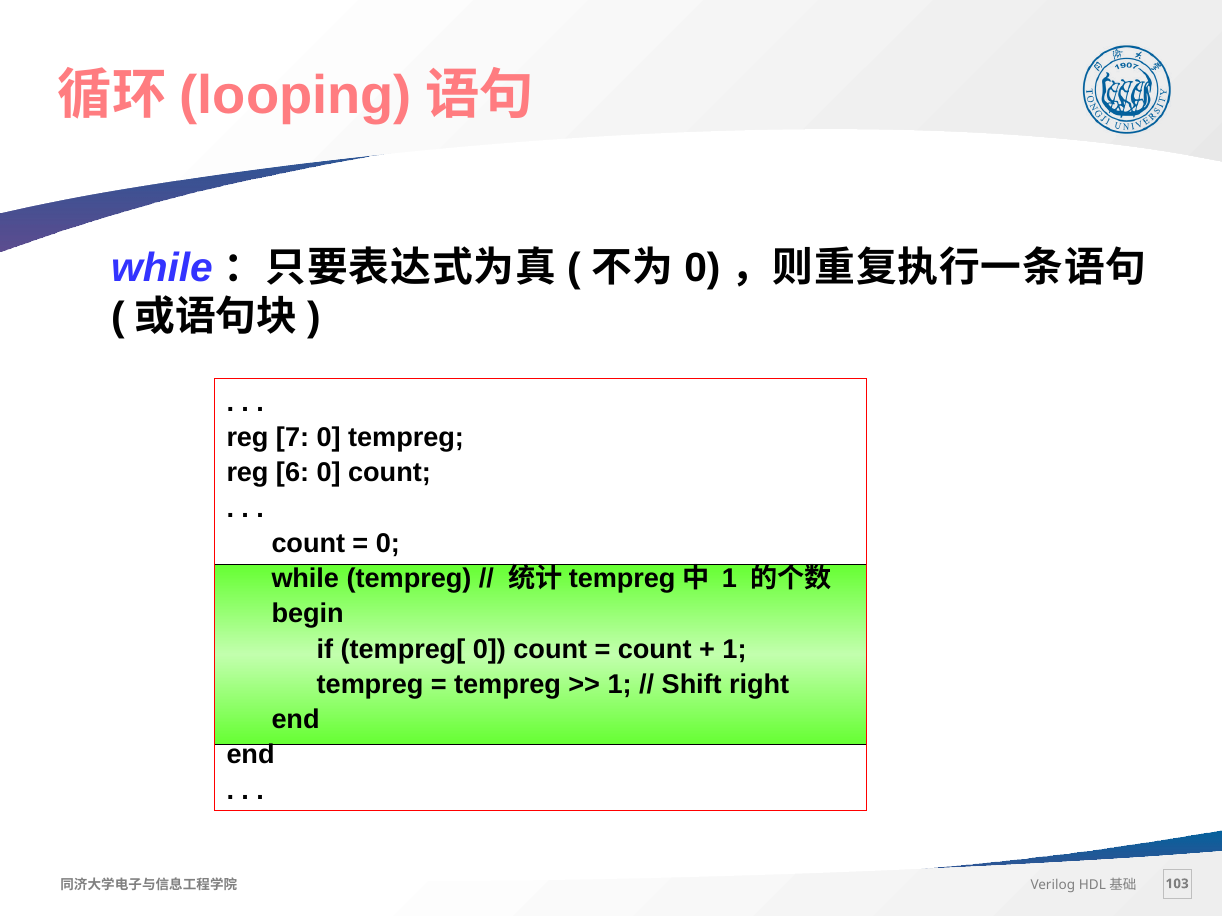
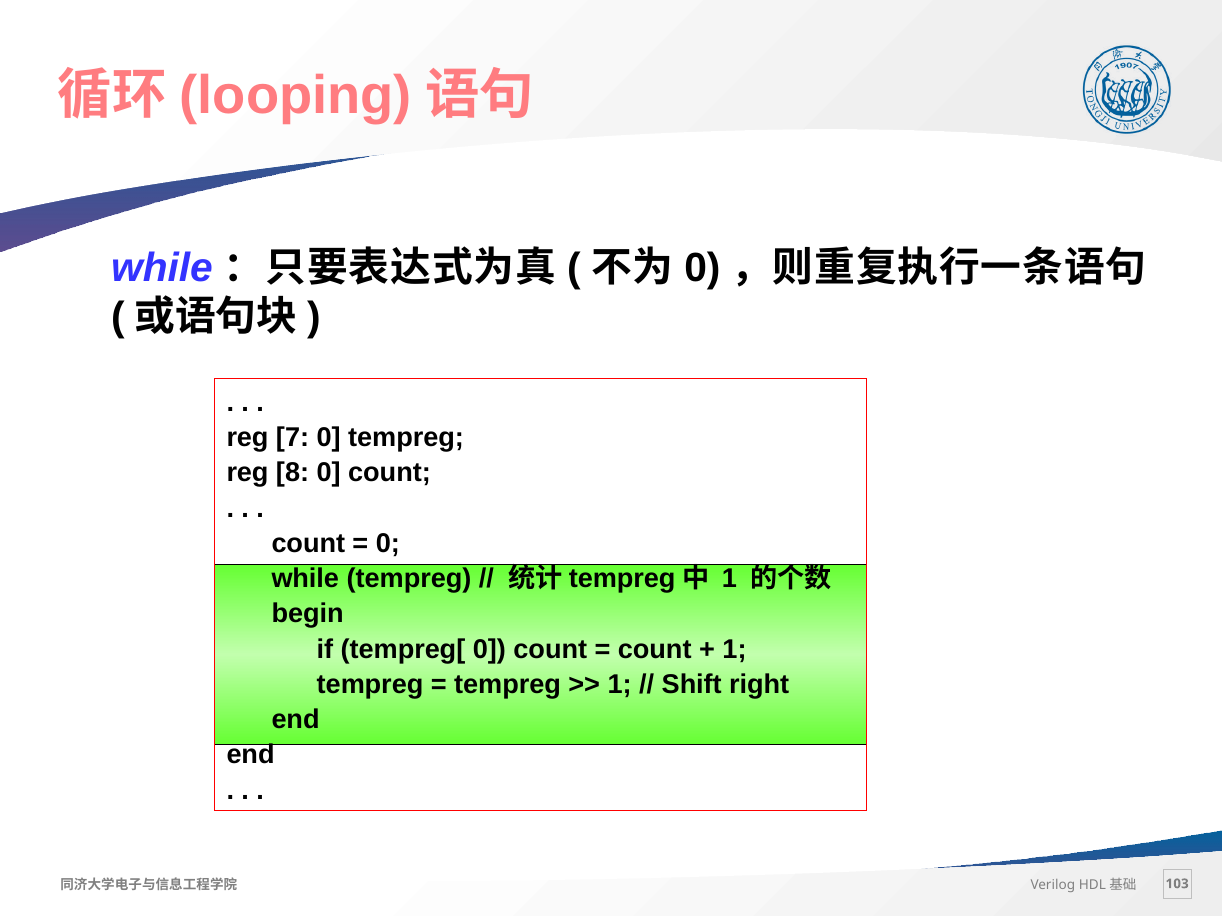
6: 6 -> 8
